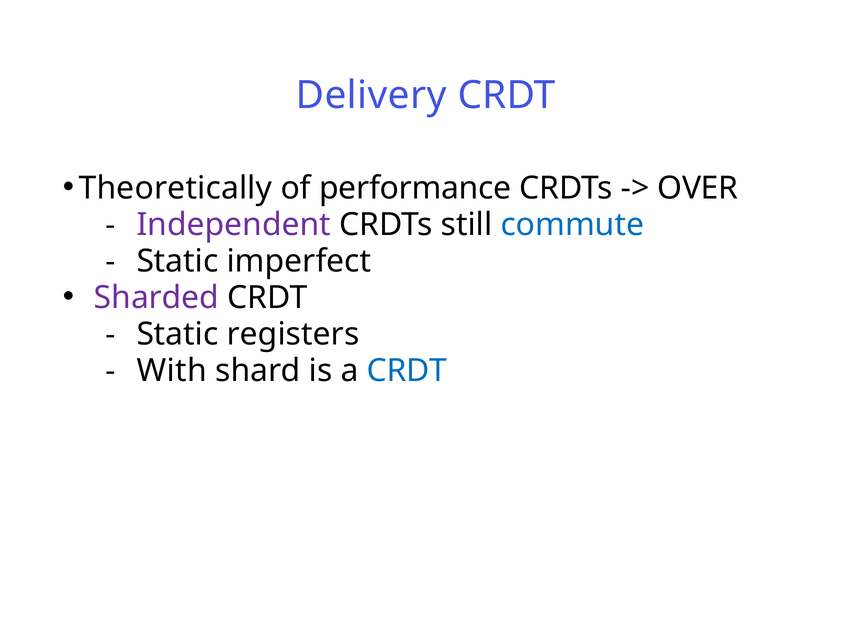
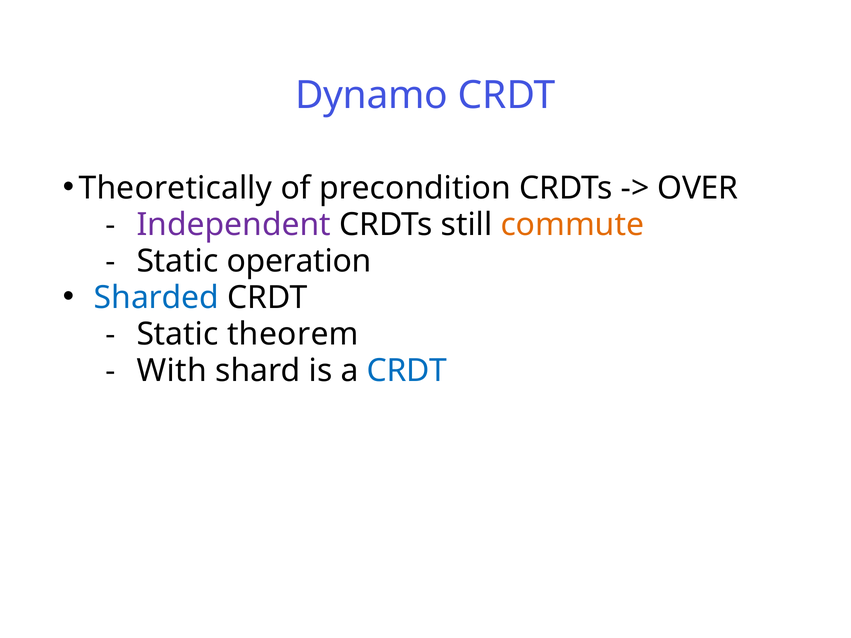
Delivery: Delivery -> Dynamo
performance: performance -> precondition
commute colour: blue -> orange
imperfect: imperfect -> operation
Sharded colour: purple -> blue
registers: registers -> theorem
